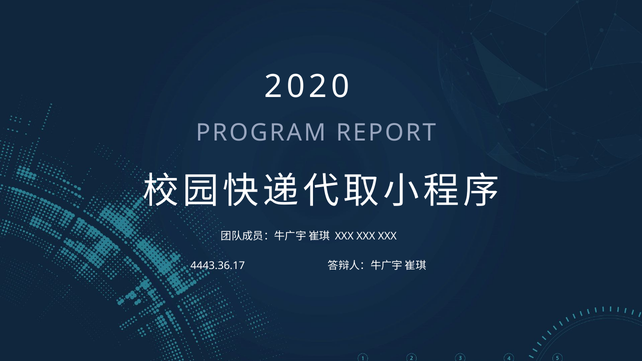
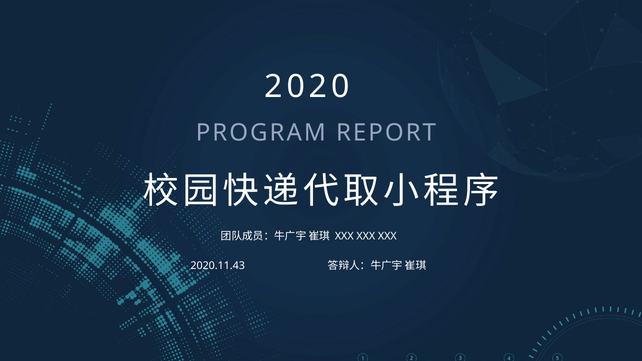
4443.36.17: 4443.36.17 -> 2020.11.43
